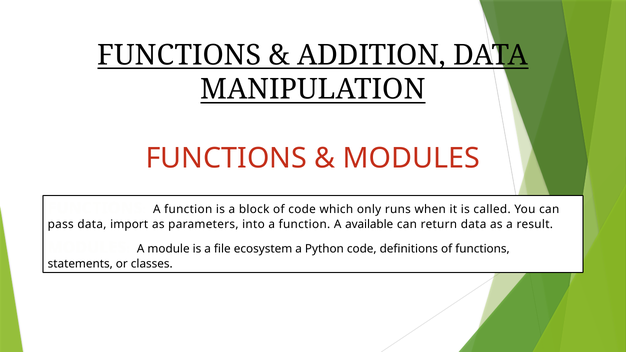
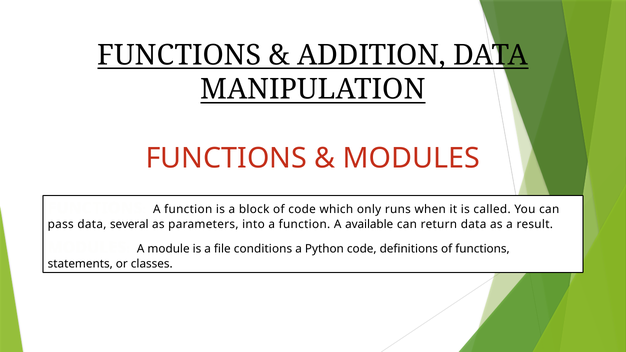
import: import -> several
ecosystem: ecosystem -> conditions
